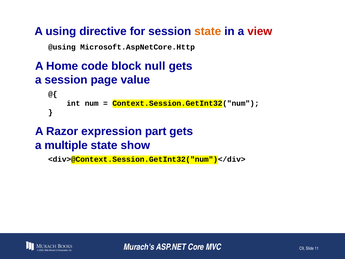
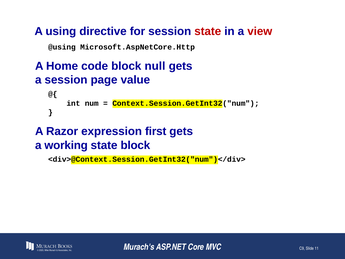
state at (208, 31) colour: orange -> red
part: part -> first
multiple: multiple -> working
state show: show -> block
